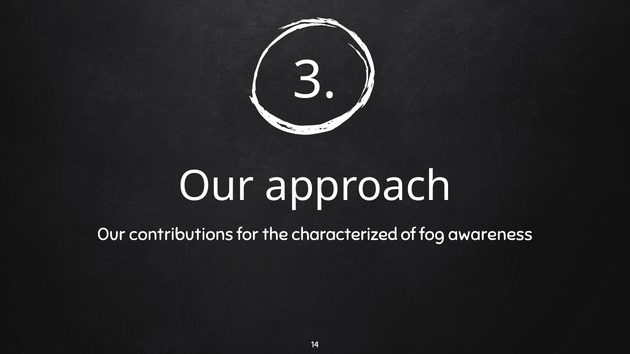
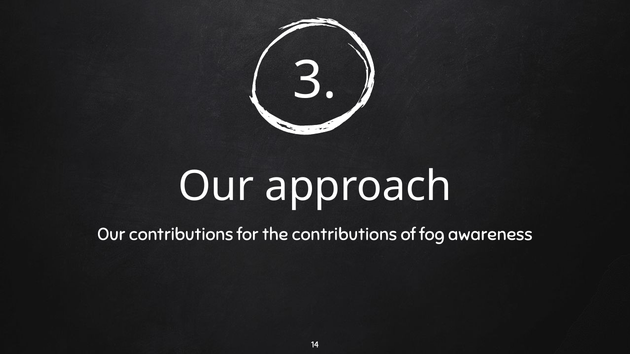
the characterized: characterized -> contributions
